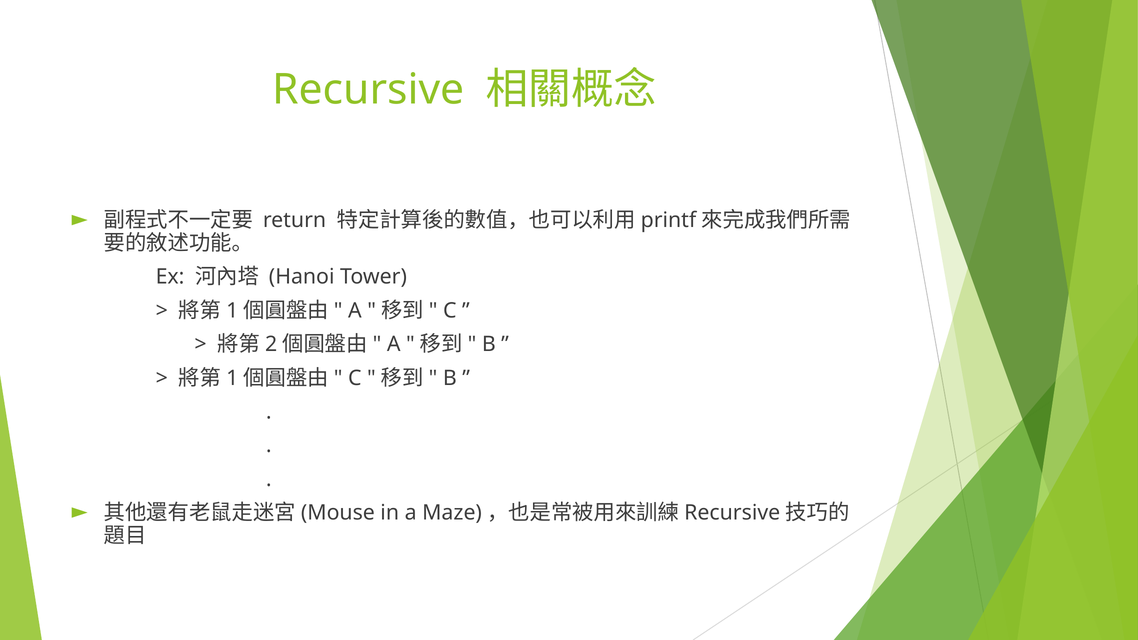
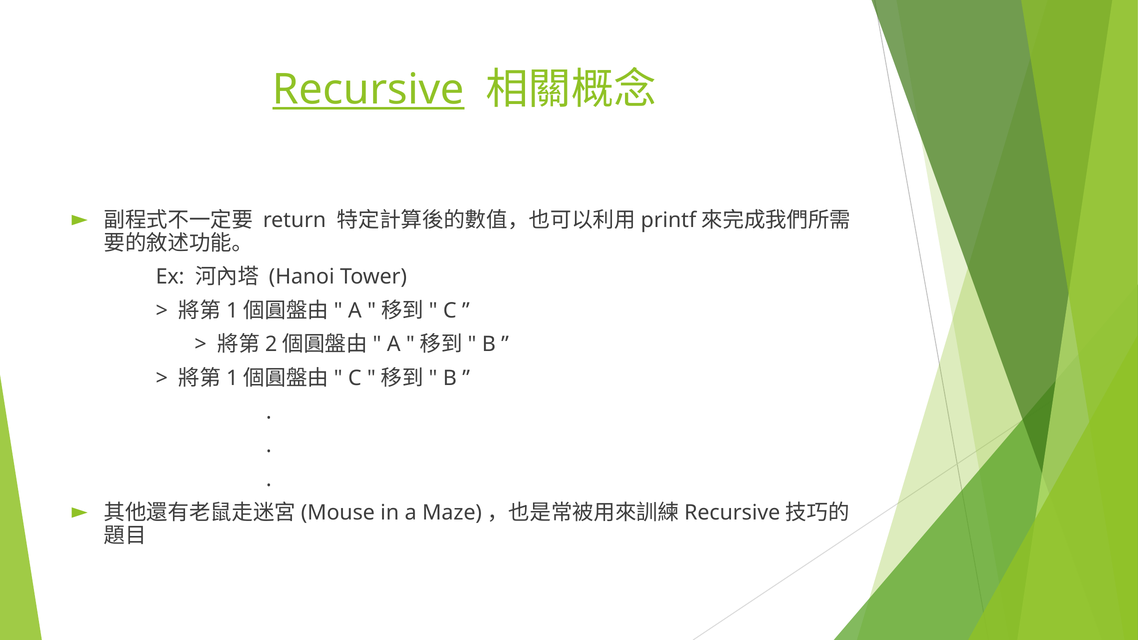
Recursive underline: none -> present
